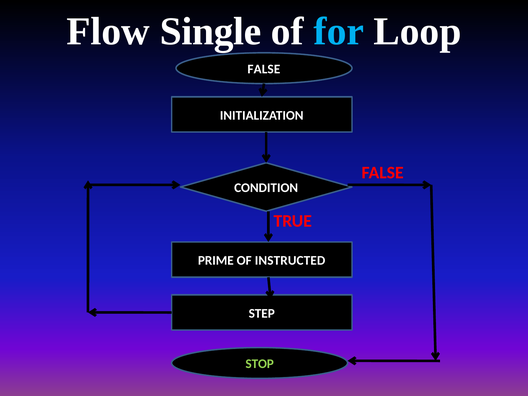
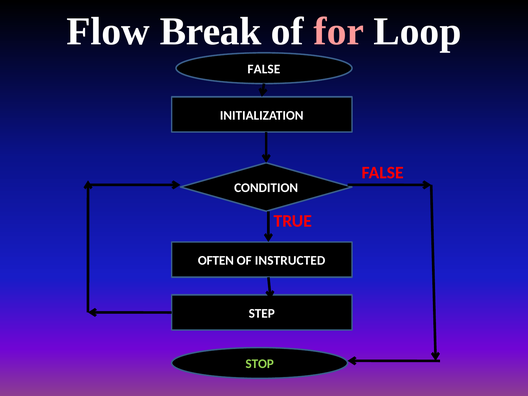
Single: Single -> Break
for colour: light blue -> pink
PRIME: PRIME -> OFTEN
